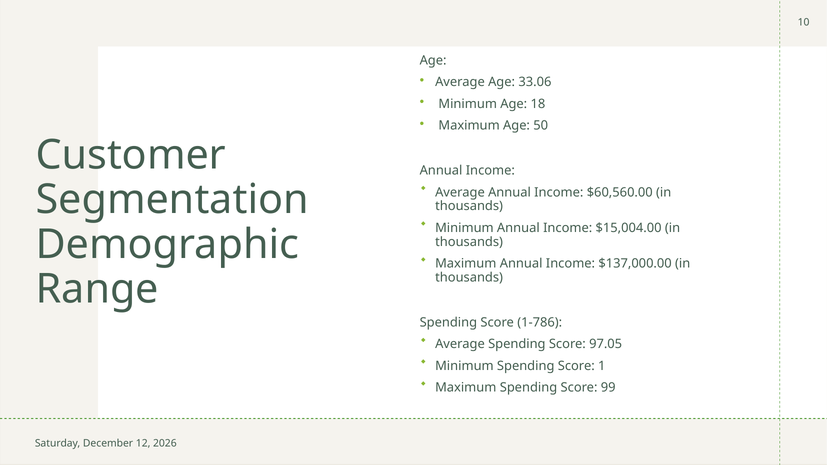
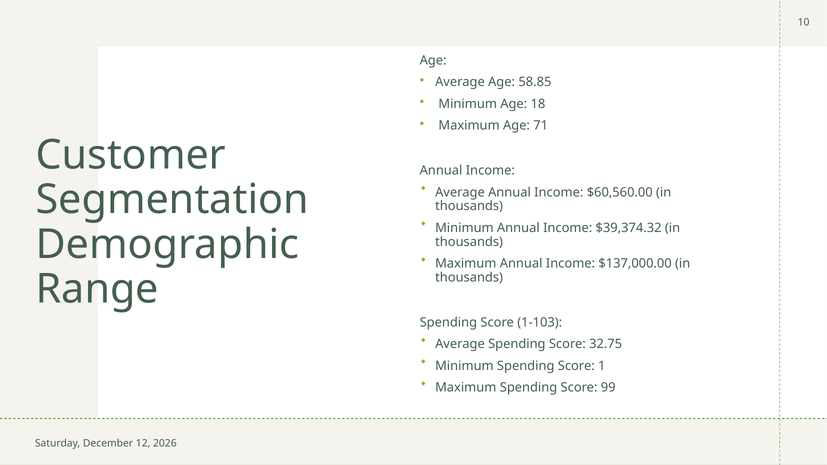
33.06: 33.06 -> 58.85
50: 50 -> 71
$15,004.00: $15,004.00 -> $39,374.32
1-786: 1-786 -> 1-103
97.05: 97.05 -> 32.75
